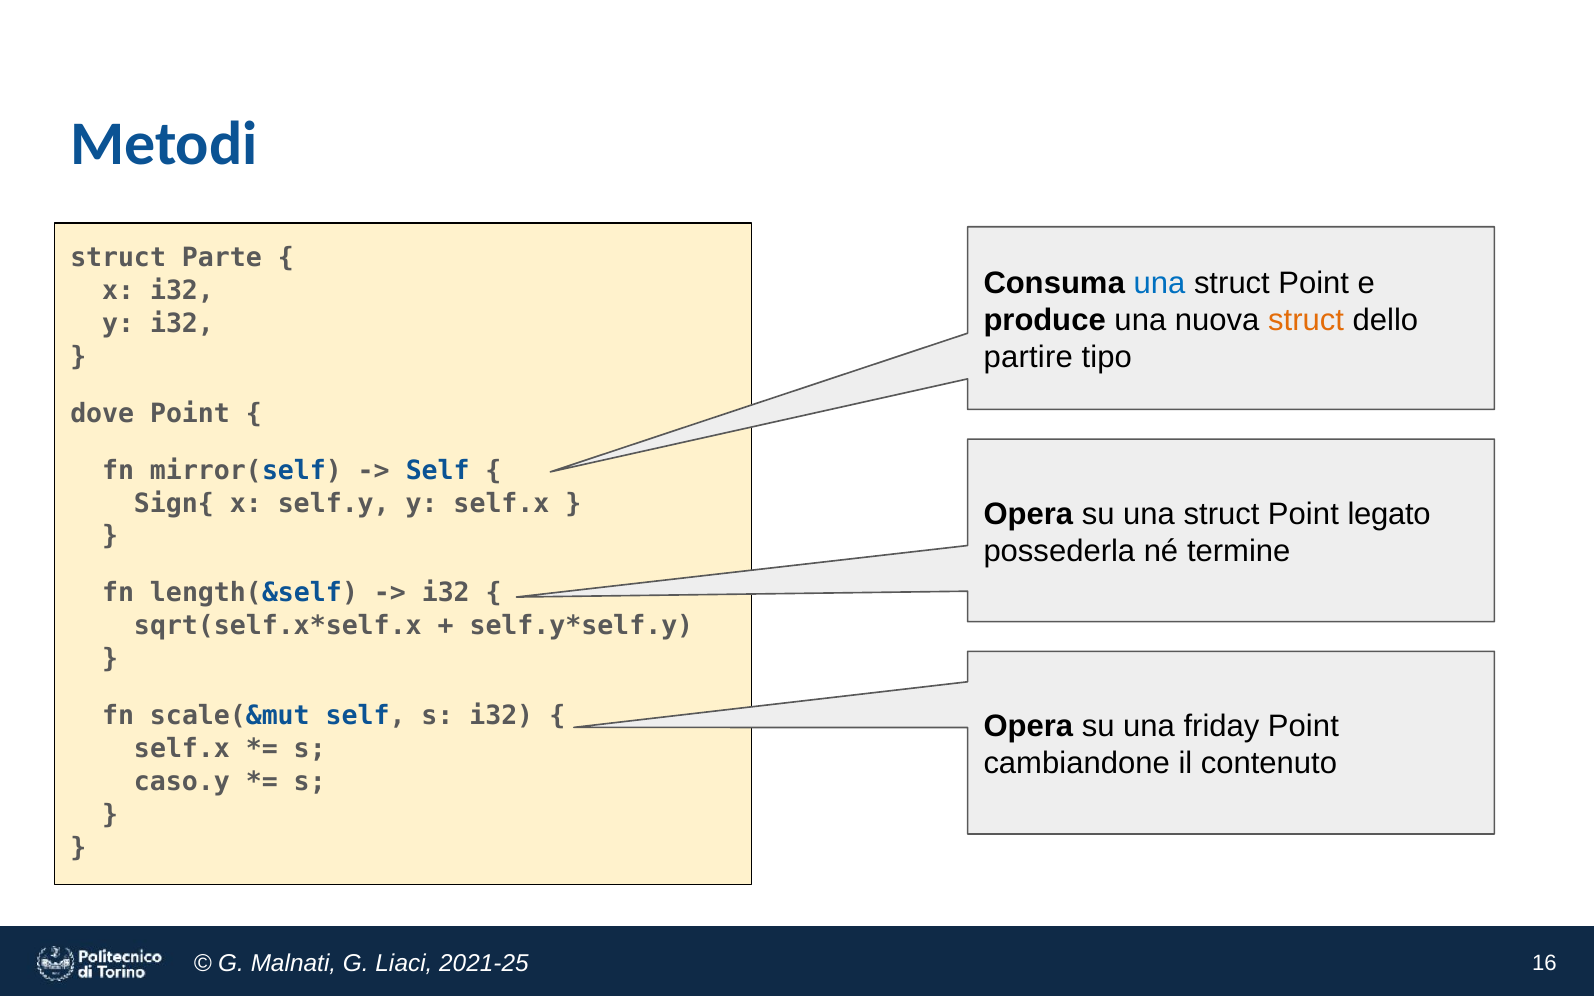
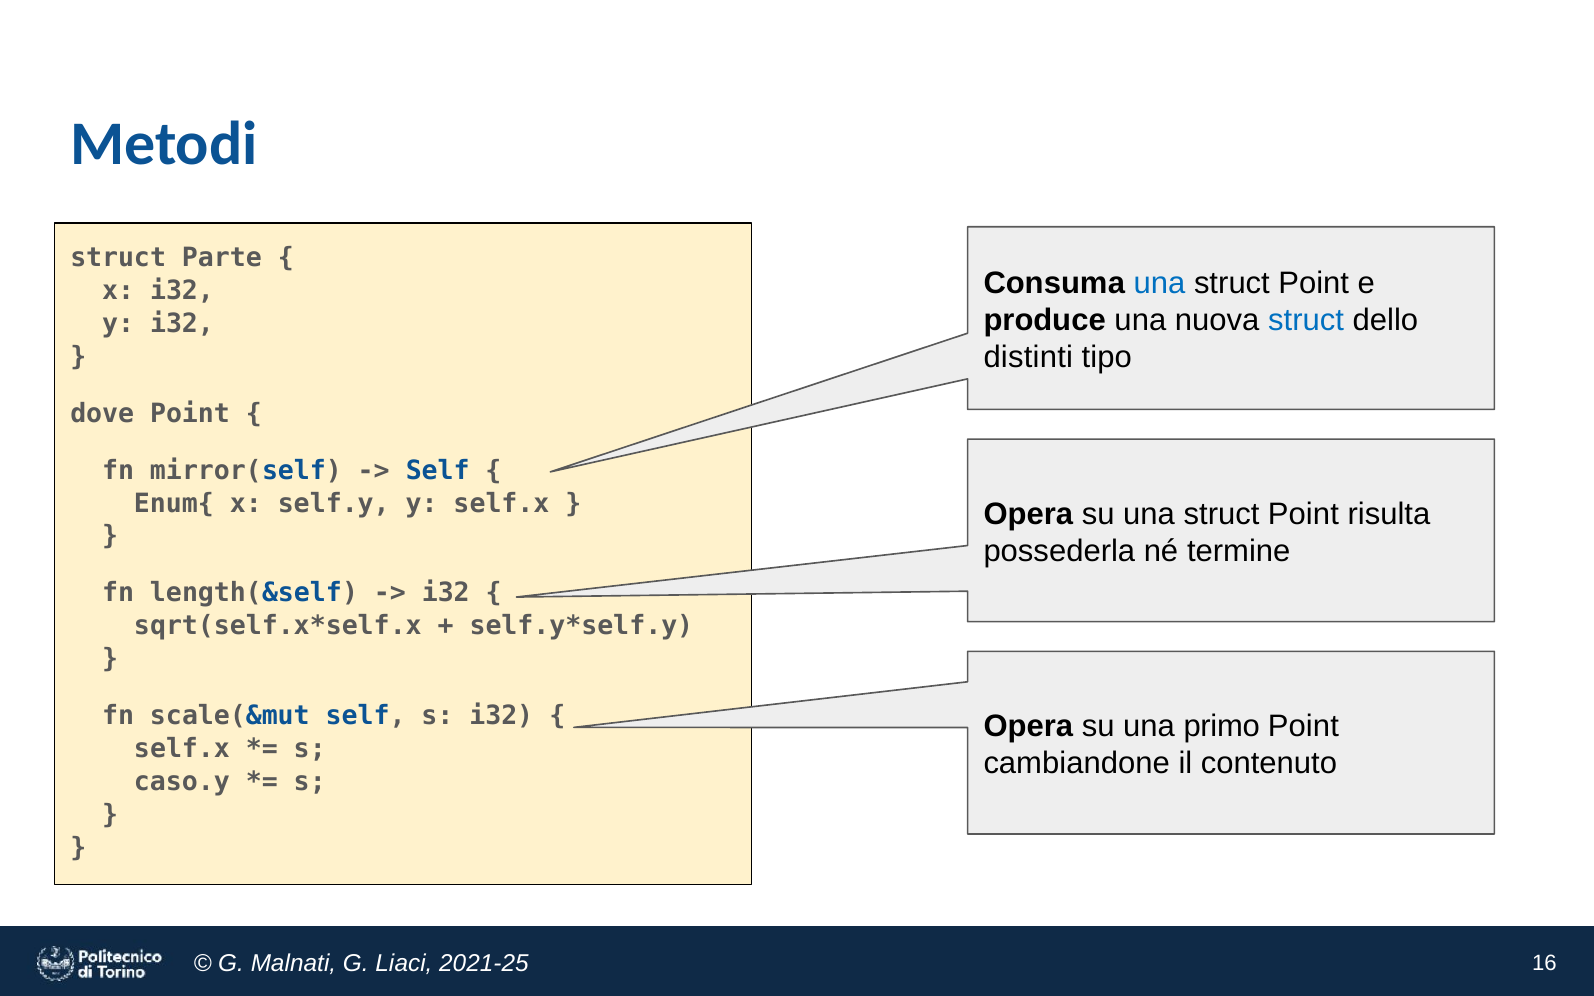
struct at (1306, 320) colour: orange -> blue
partire: partire -> distinti
Sign{: Sign{ -> Enum{
legato: legato -> risulta
friday: friday -> primo
